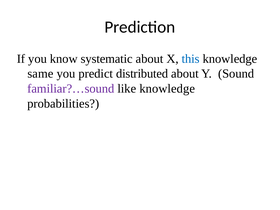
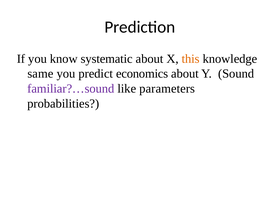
this colour: blue -> orange
distributed: distributed -> economics
like knowledge: knowledge -> parameters
